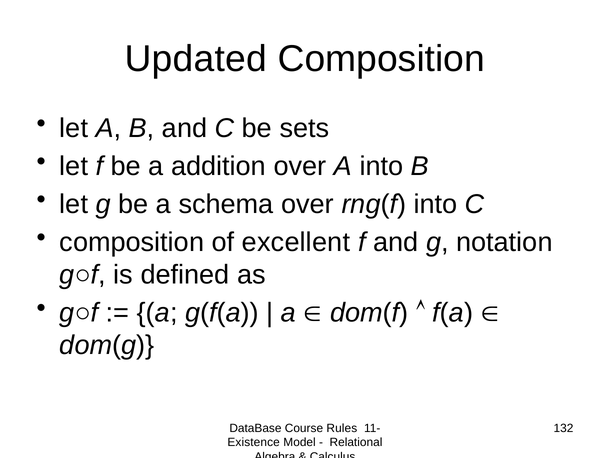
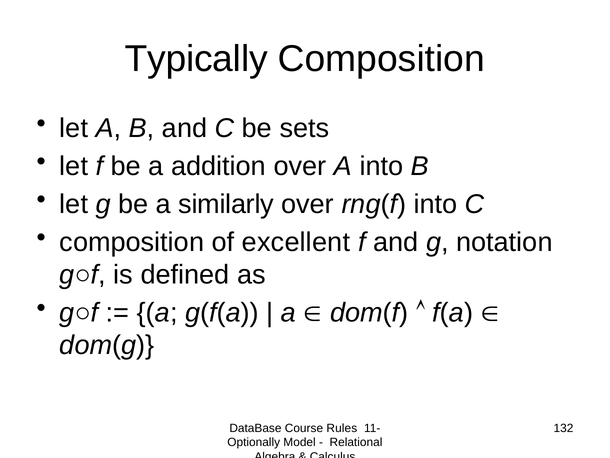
Updated: Updated -> Typically
schema: schema -> similarly
Existence: Existence -> Optionally
